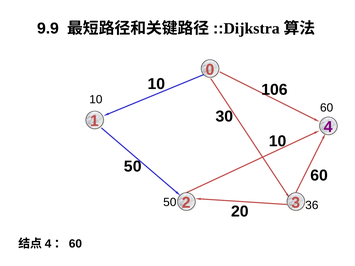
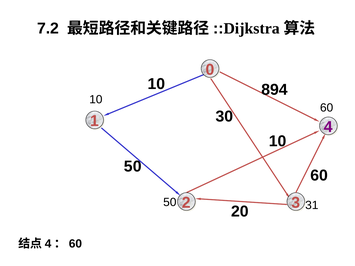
9.9: 9.9 -> 7.2
106: 106 -> 894
36: 36 -> 31
